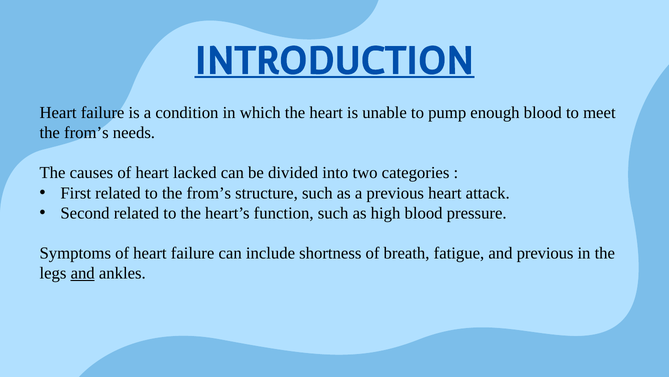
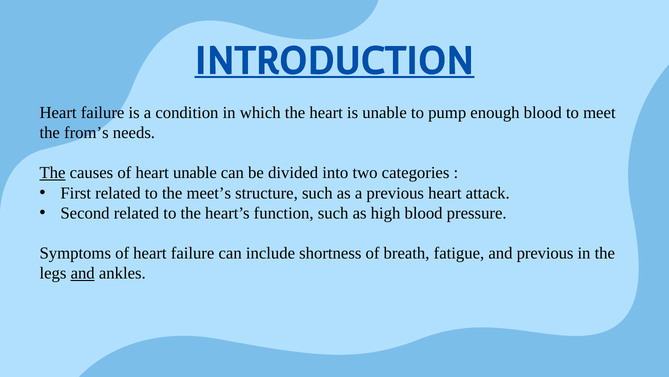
The at (53, 173) underline: none -> present
heart lacked: lacked -> unable
to the from’s: from’s -> meet’s
